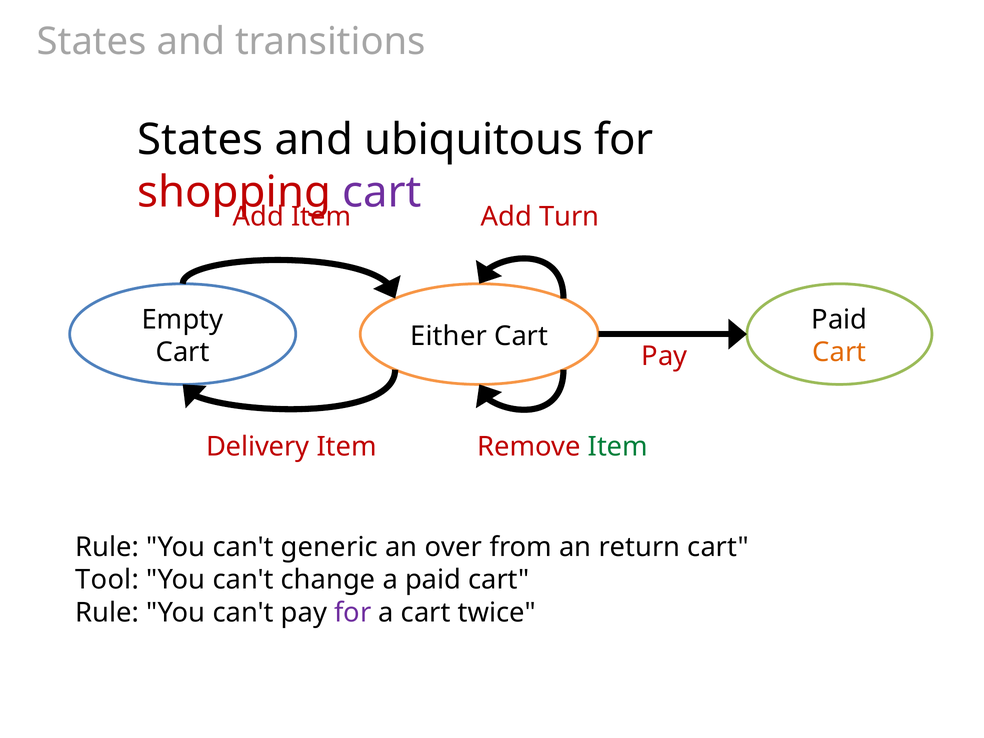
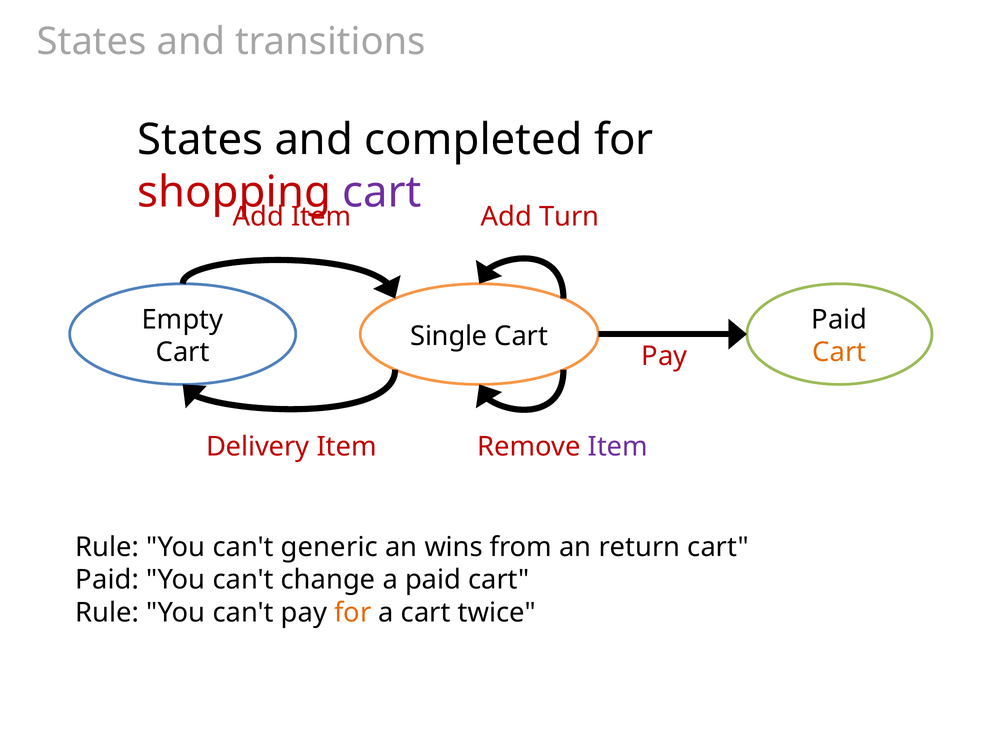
ubiquitous: ubiquitous -> completed
Either: Either -> Single
Item at (618, 447) colour: green -> purple
over: over -> wins
Tool at (107, 580): Tool -> Paid
for at (353, 613) colour: purple -> orange
